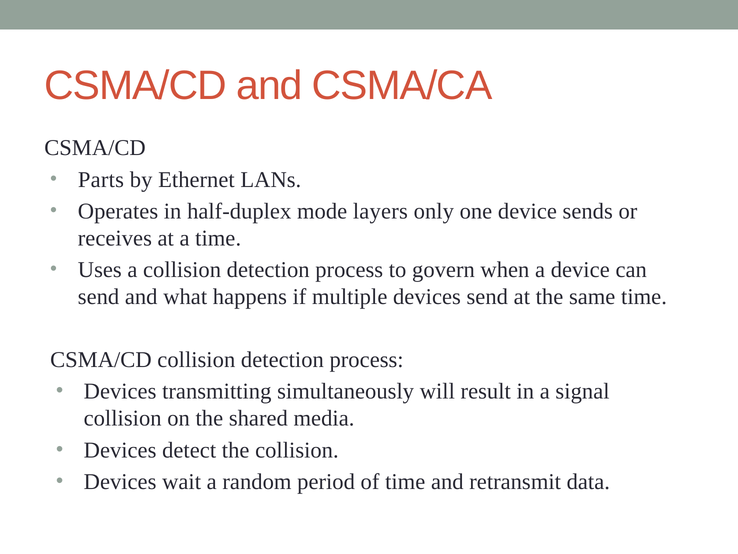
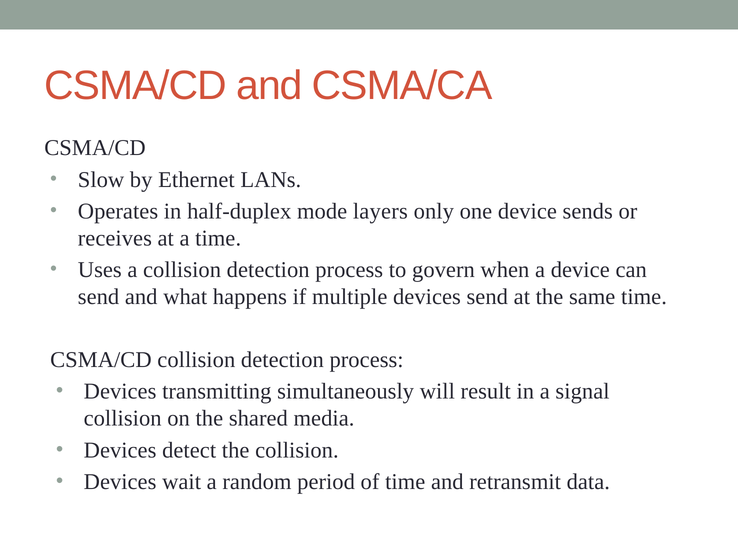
Parts: Parts -> Slow
